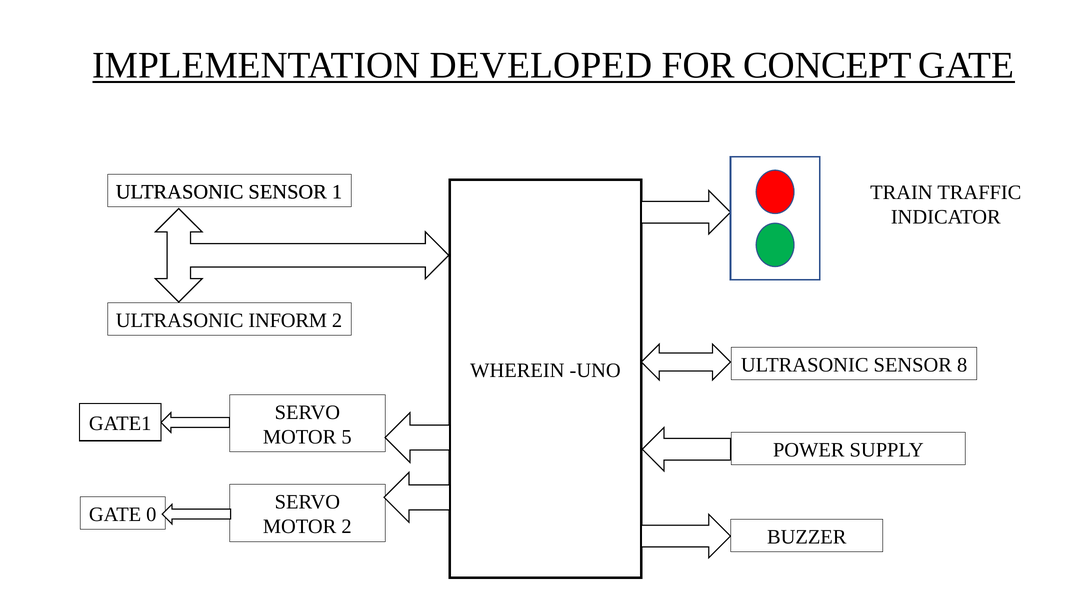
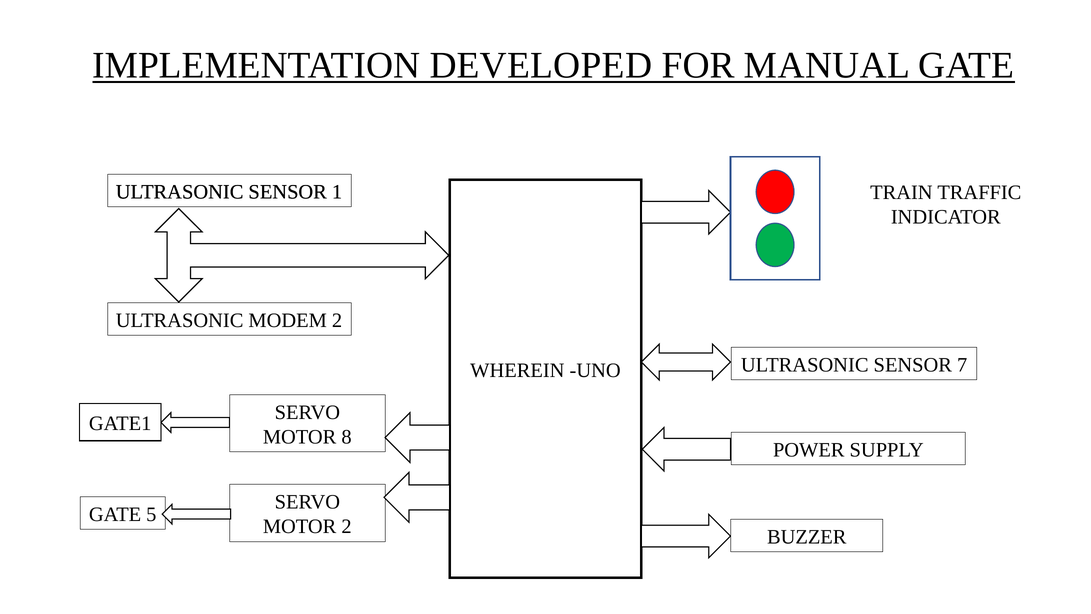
CONCEPT: CONCEPT -> MANUAL
INFORM: INFORM -> MODEM
8: 8 -> 7
5: 5 -> 8
0: 0 -> 5
